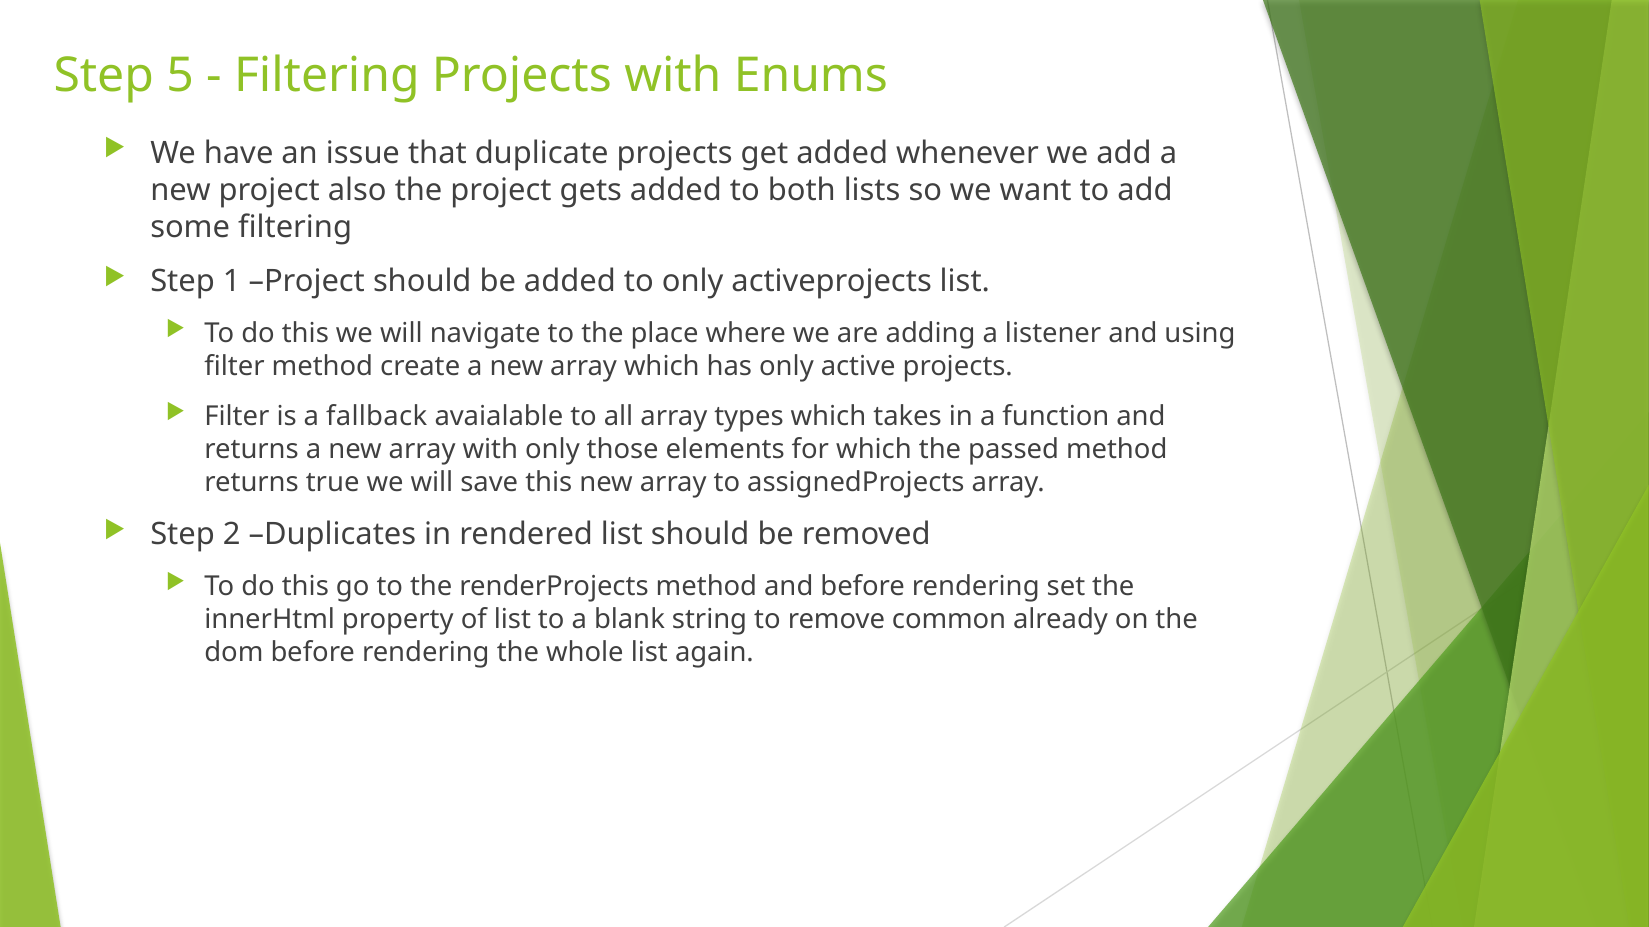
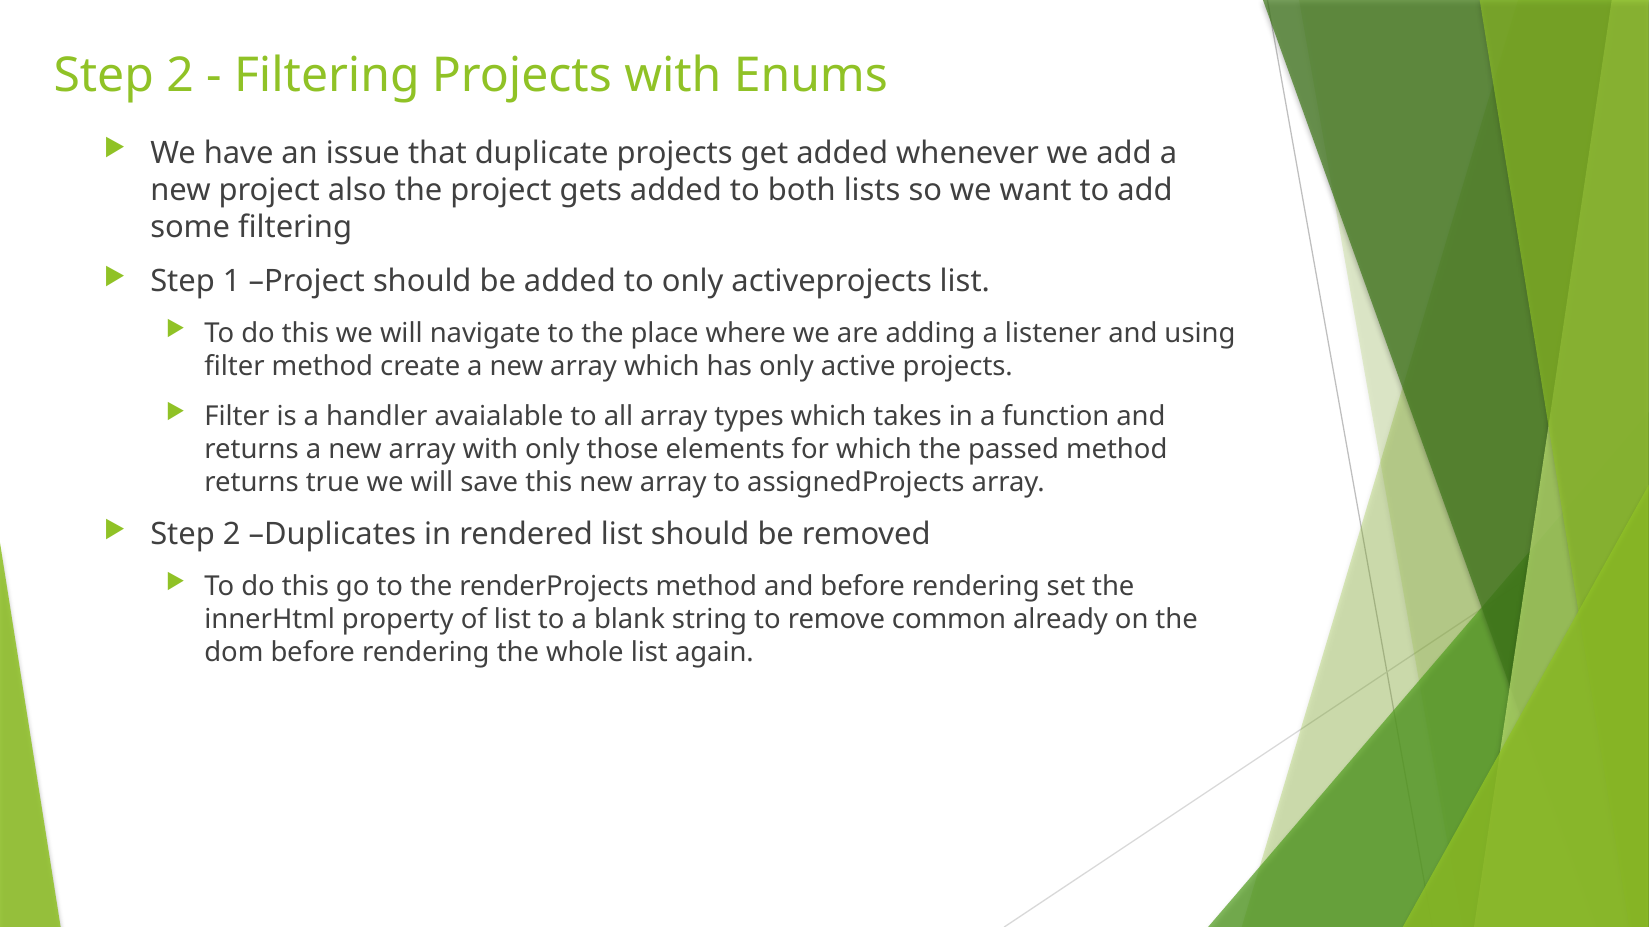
5 at (180, 76): 5 -> 2
fallback: fallback -> handler
